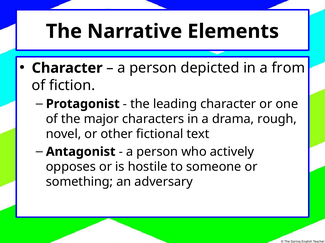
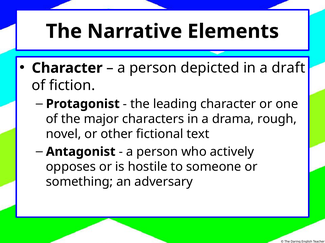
from: from -> draft
